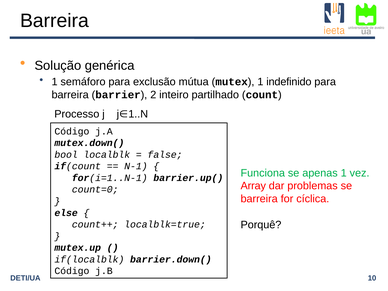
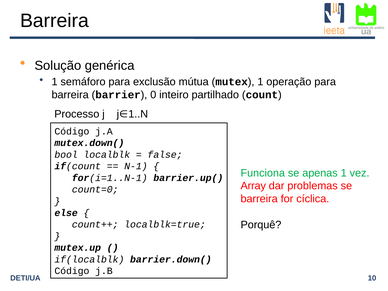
indefinido: indefinido -> operação
2: 2 -> 0
